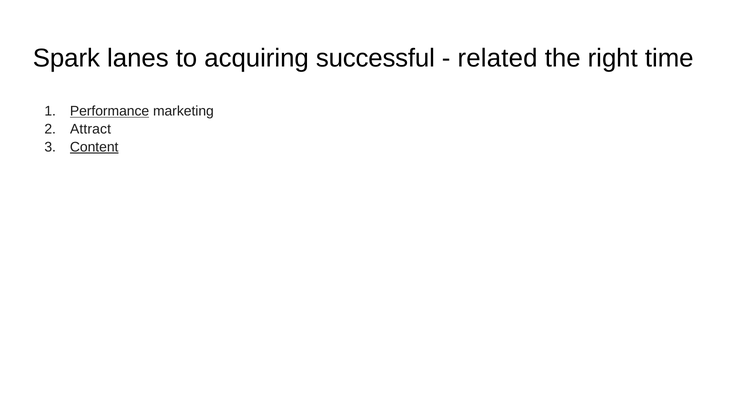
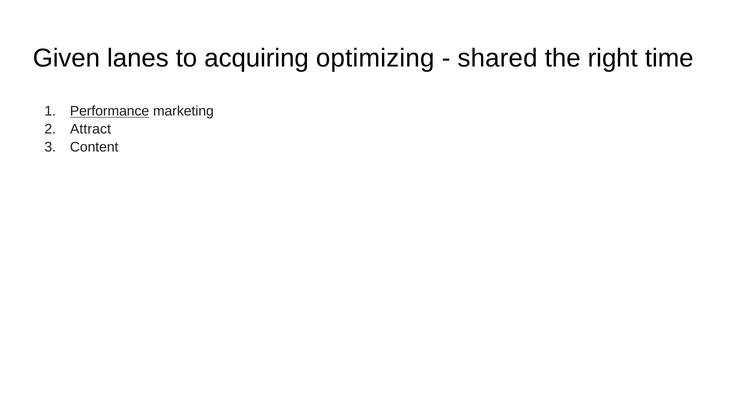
Spark: Spark -> Given
successful: successful -> optimizing
related: related -> shared
Content underline: present -> none
